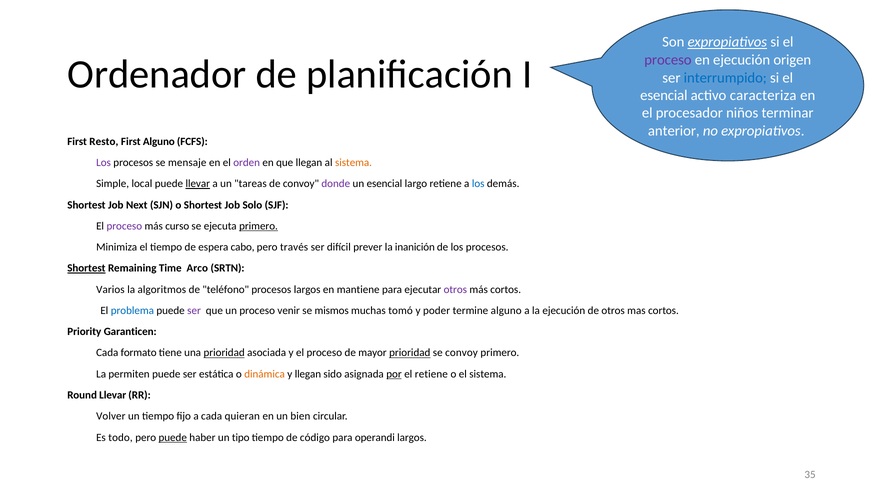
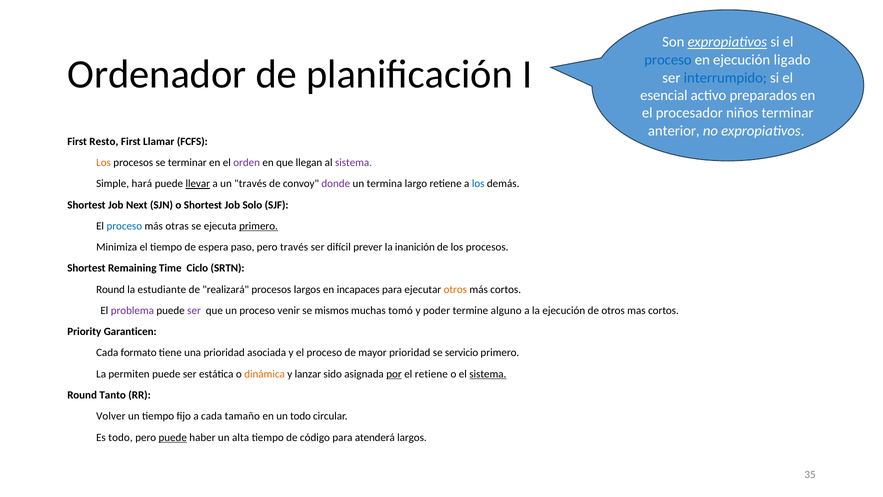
proceso at (668, 60) colour: purple -> blue
origen: origen -> ligado
caracteriza: caracteriza -> preparados
First Alguno: Alguno -> Llamar
Los at (104, 163) colour: purple -> orange
se mensaje: mensaje -> terminar
sistema at (354, 163) colour: orange -> purple
local: local -> hará
un tareas: tareas -> través
un esencial: esencial -> termina
proceso at (124, 226) colour: purple -> blue
curso: curso -> otras
cabo: cabo -> paso
Shortest at (86, 268) underline: present -> none
Arco: Arco -> Ciclo
Varios at (110, 289): Varios -> Round
algoritmos: algoritmos -> estudiante
teléfono: teléfono -> realizará
mantiene: mantiene -> incapaces
otros at (455, 289) colour: purple -> orange
problema colour: blue -> purple
prioridad at (224, 353) underline: present -> none
prioridad at (410, 353) underline: present -> none
se convoy: convoy -> servicio
y llegan: llegan -> lanzar
sistema at (488, 374) underline: none -> present
Round Llevar: Llevar -> Tanto
quieran: quieran -> tamaño
un bien: bien -> todo
tipo: tipo -> alta
operandi: operandi -> atenderá
